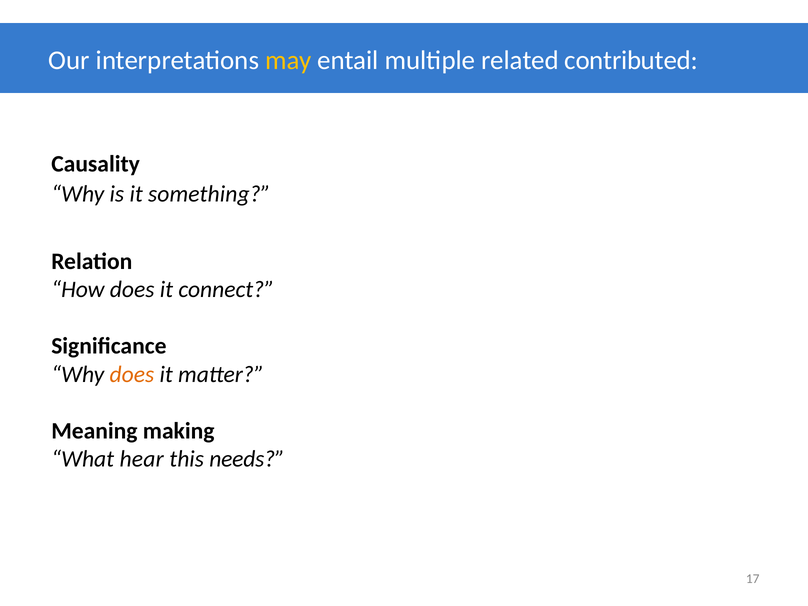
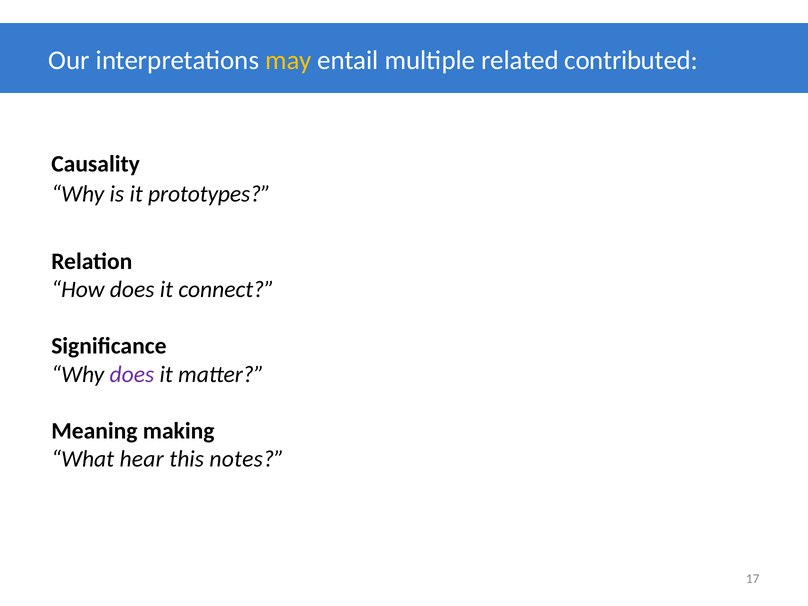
something: something -> prototypes
does at (132, 374) colour: orange -> purple
needs: needs -> notes
